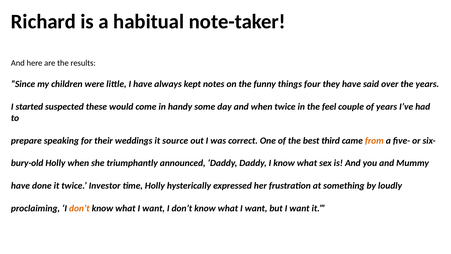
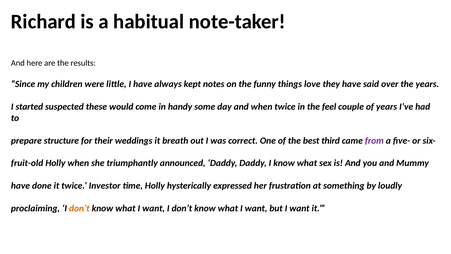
four: four -> love
speaking: speaking -> structure
source: source -> breath
from colour: orange -> purple
bury-old: bury-old -> fruit-old
